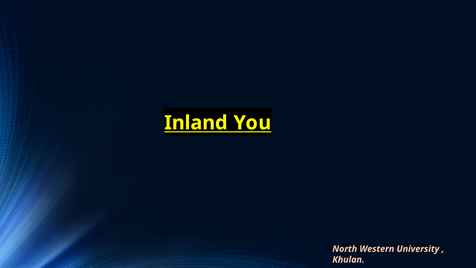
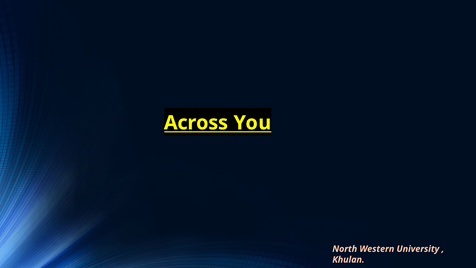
Inland: Inland -> Across
